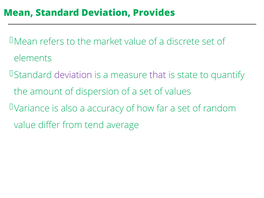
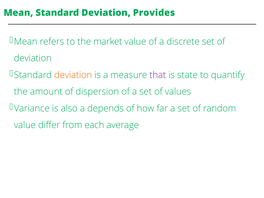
elements at (33, 58): elements -> deviation
deviation at (73, 75) colour: purple -> orange
accuracy: accuracy -> depends
tend: tend -> each
